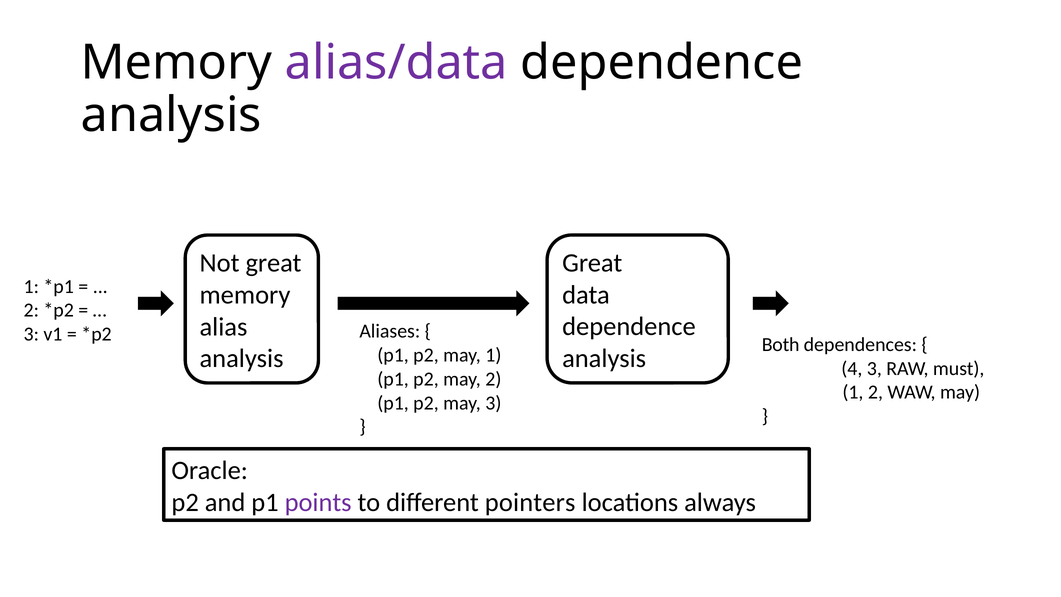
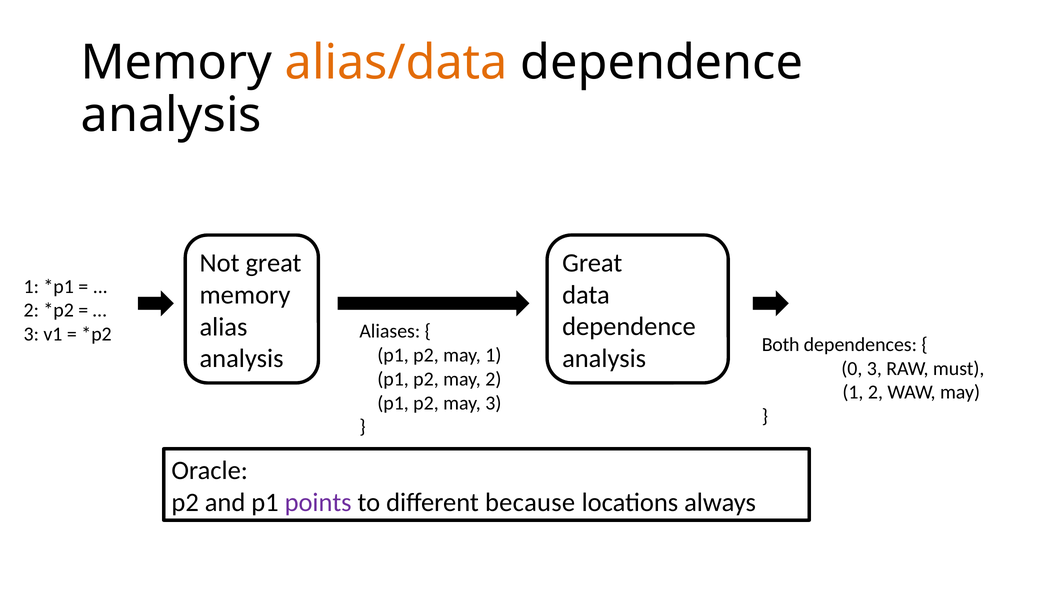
alias/data colour: purple -> orange
4: 4 -> 0
pointers: pointers -> because
